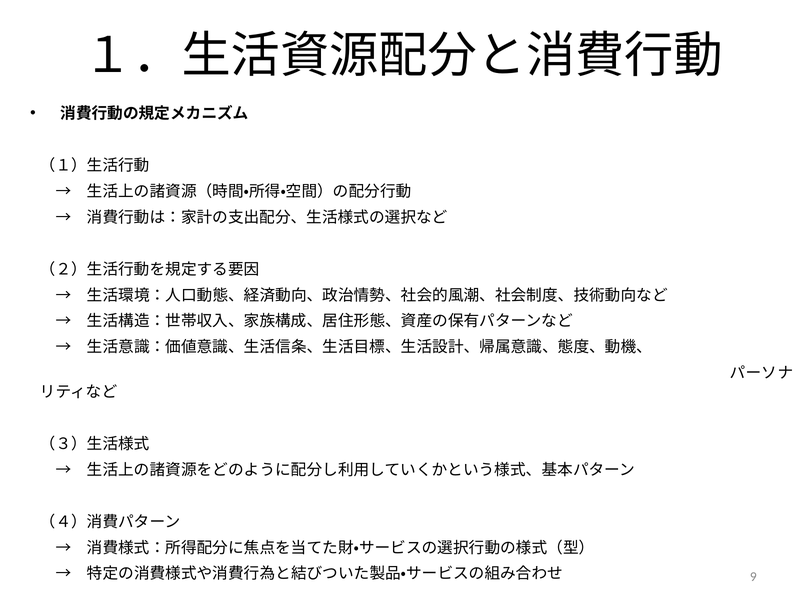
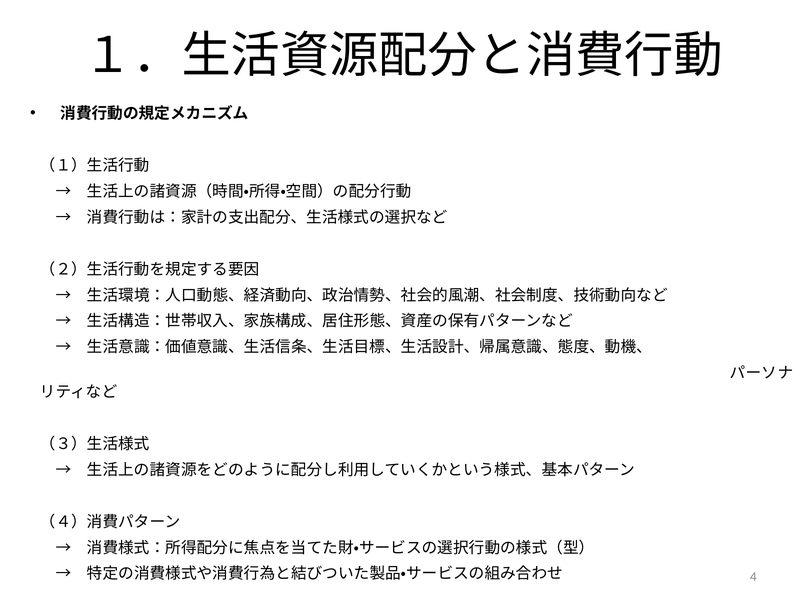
9: 9 -> 4
